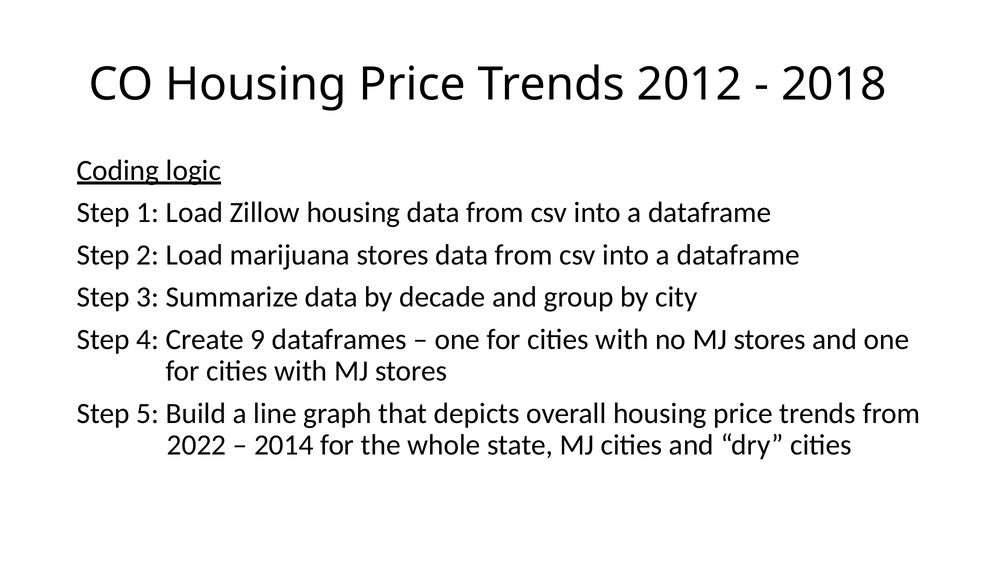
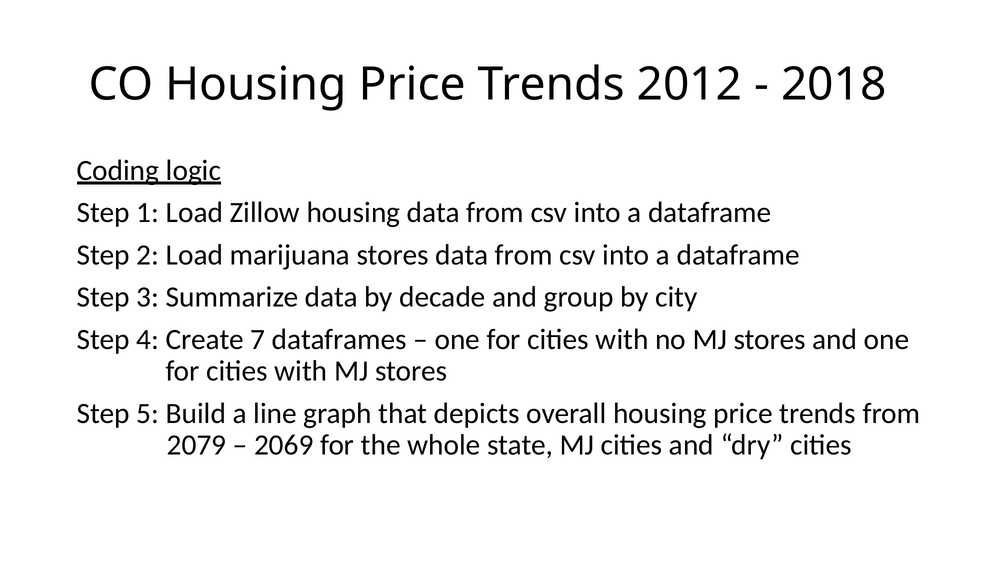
9: 9 -> 7
2022: 2022 -> 2079
2014: 2014 -> 2069
